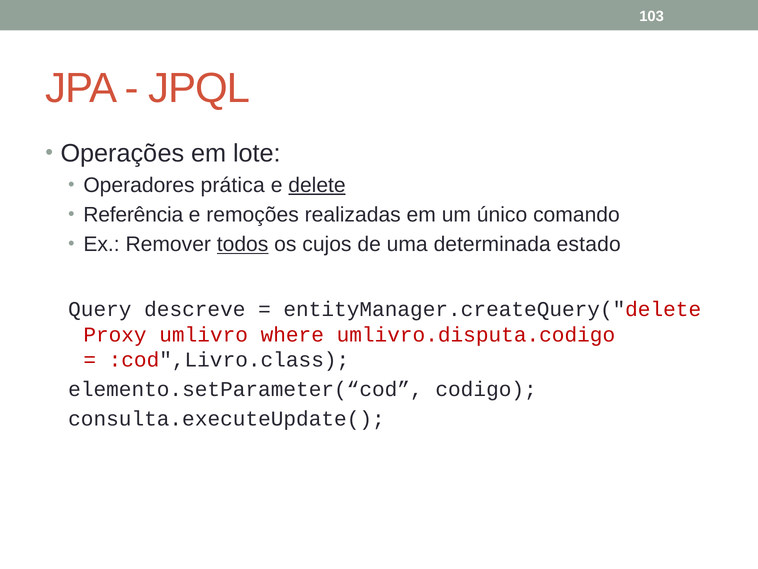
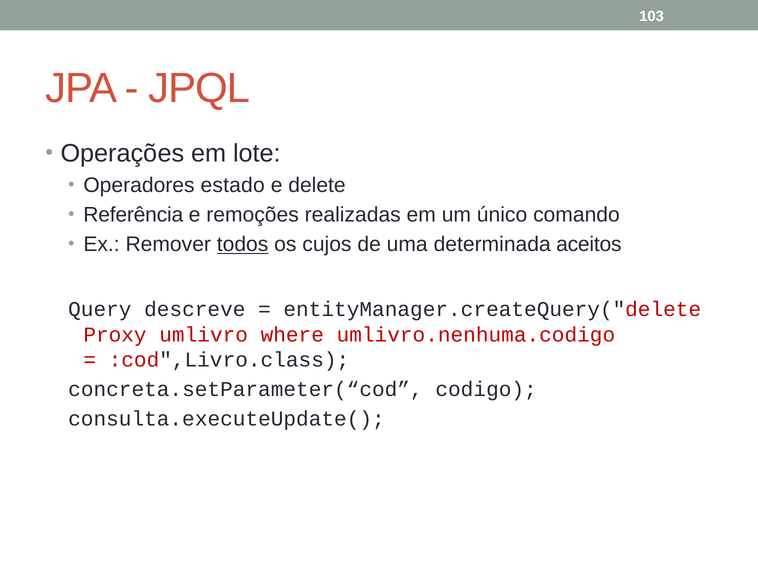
prática: prática -> estado
delete underline: present -> none
estado: estado -> aceitos
umlivro.disputa.codigo: umlivro.disputa.codigo -> umlivro.nenhuma.codigo
elemento.setParameter(“cod: elemento.setParameter(“cod -> concreta.setParameter(“cod
